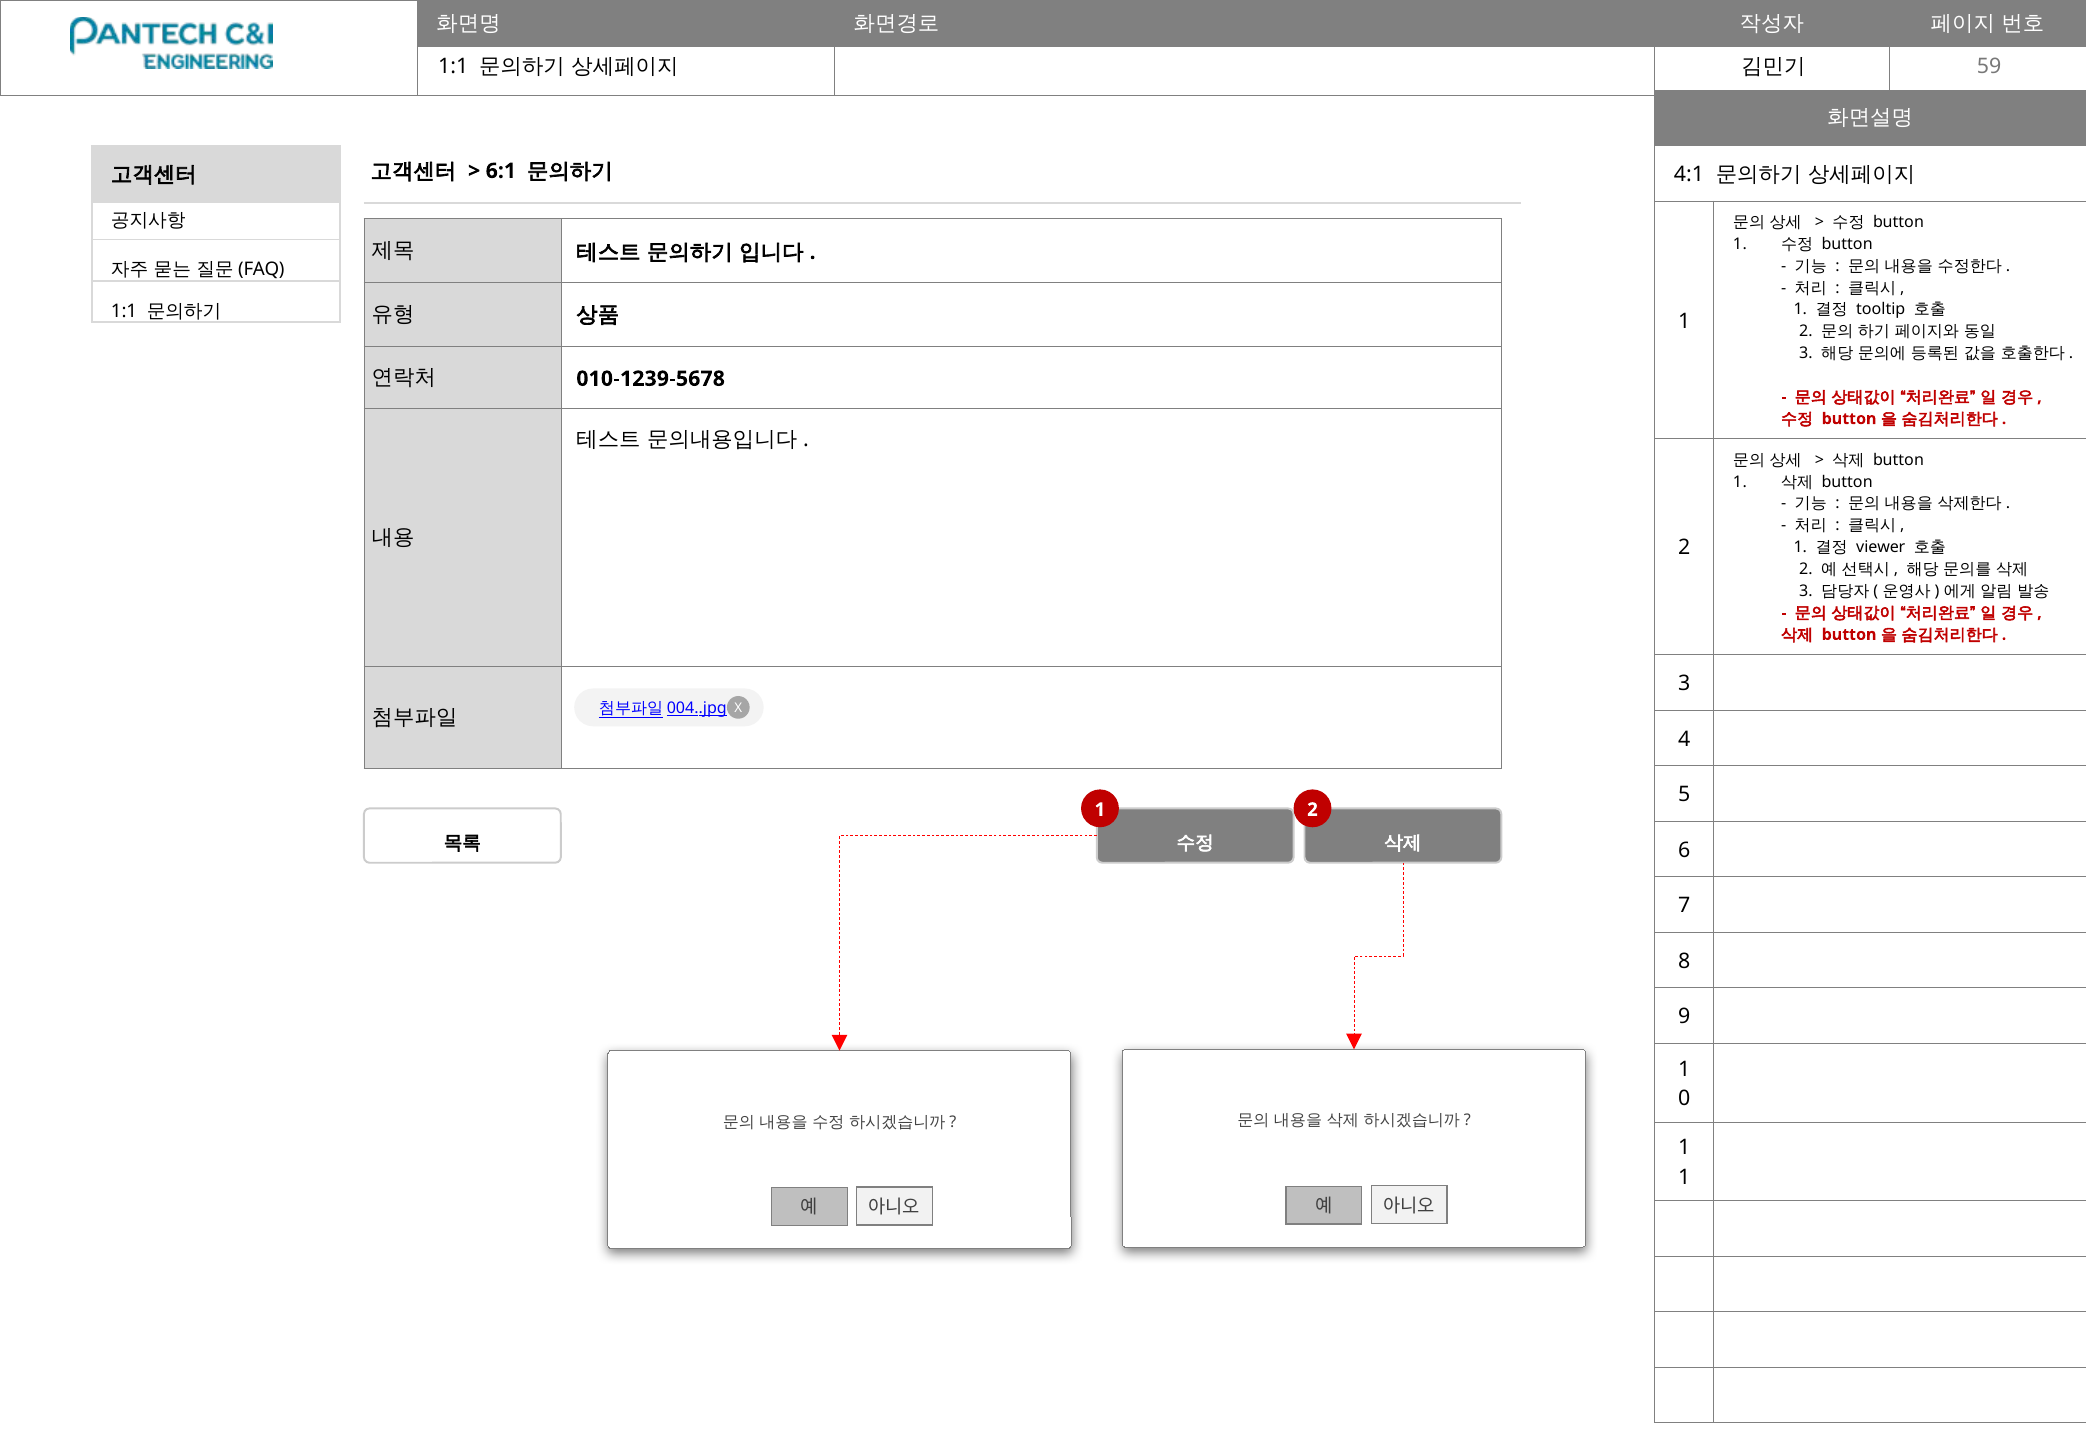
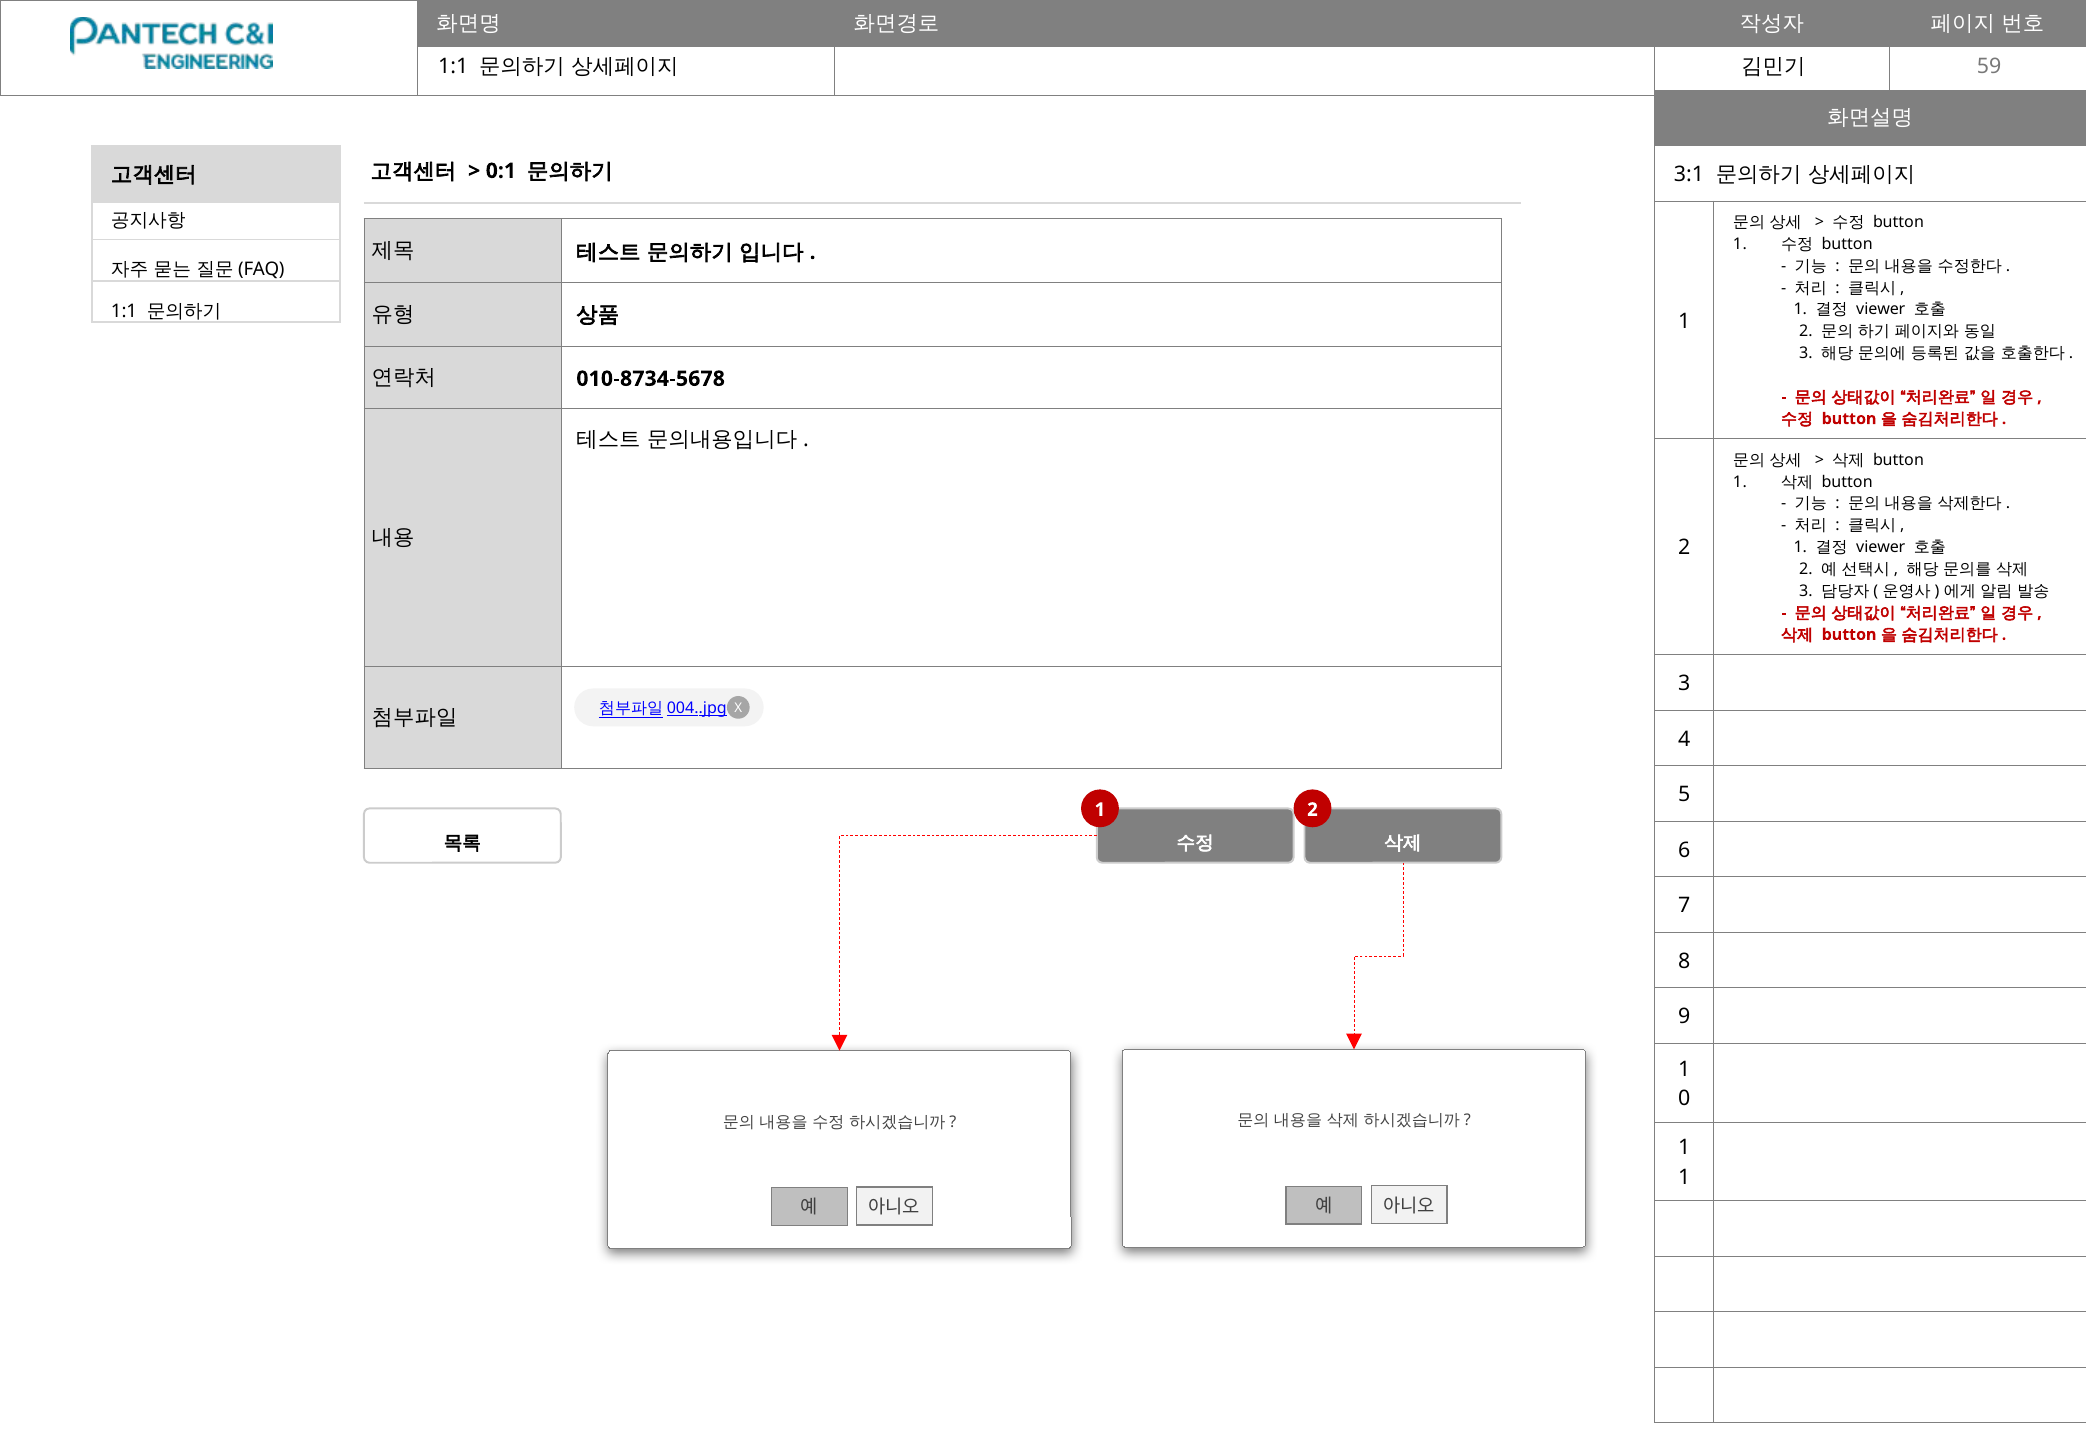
6:1: 6:1 -> 0:1
4:1: 4:1 -> 3:1
tooltip at (1881, 310): tooltip -> viewer
010-1239-5678: 010-1239-5678 -> 010-8734-5678
